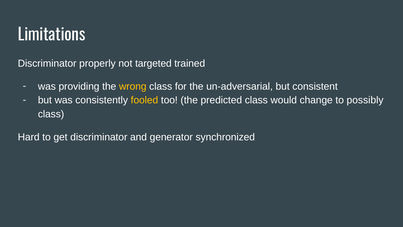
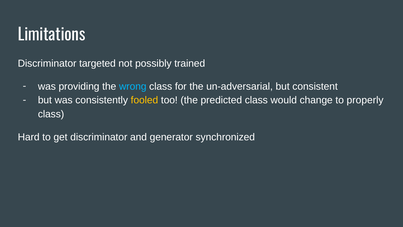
properly: properly -> targeted
targeted: targeted -> possibly
wrong colour: yellow -> light blue
possibly: possibly -> properly
